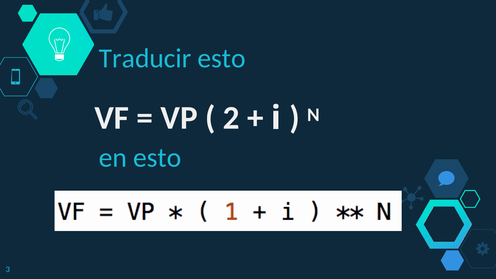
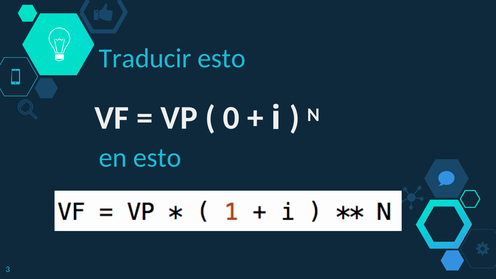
2: 2 -> 0
